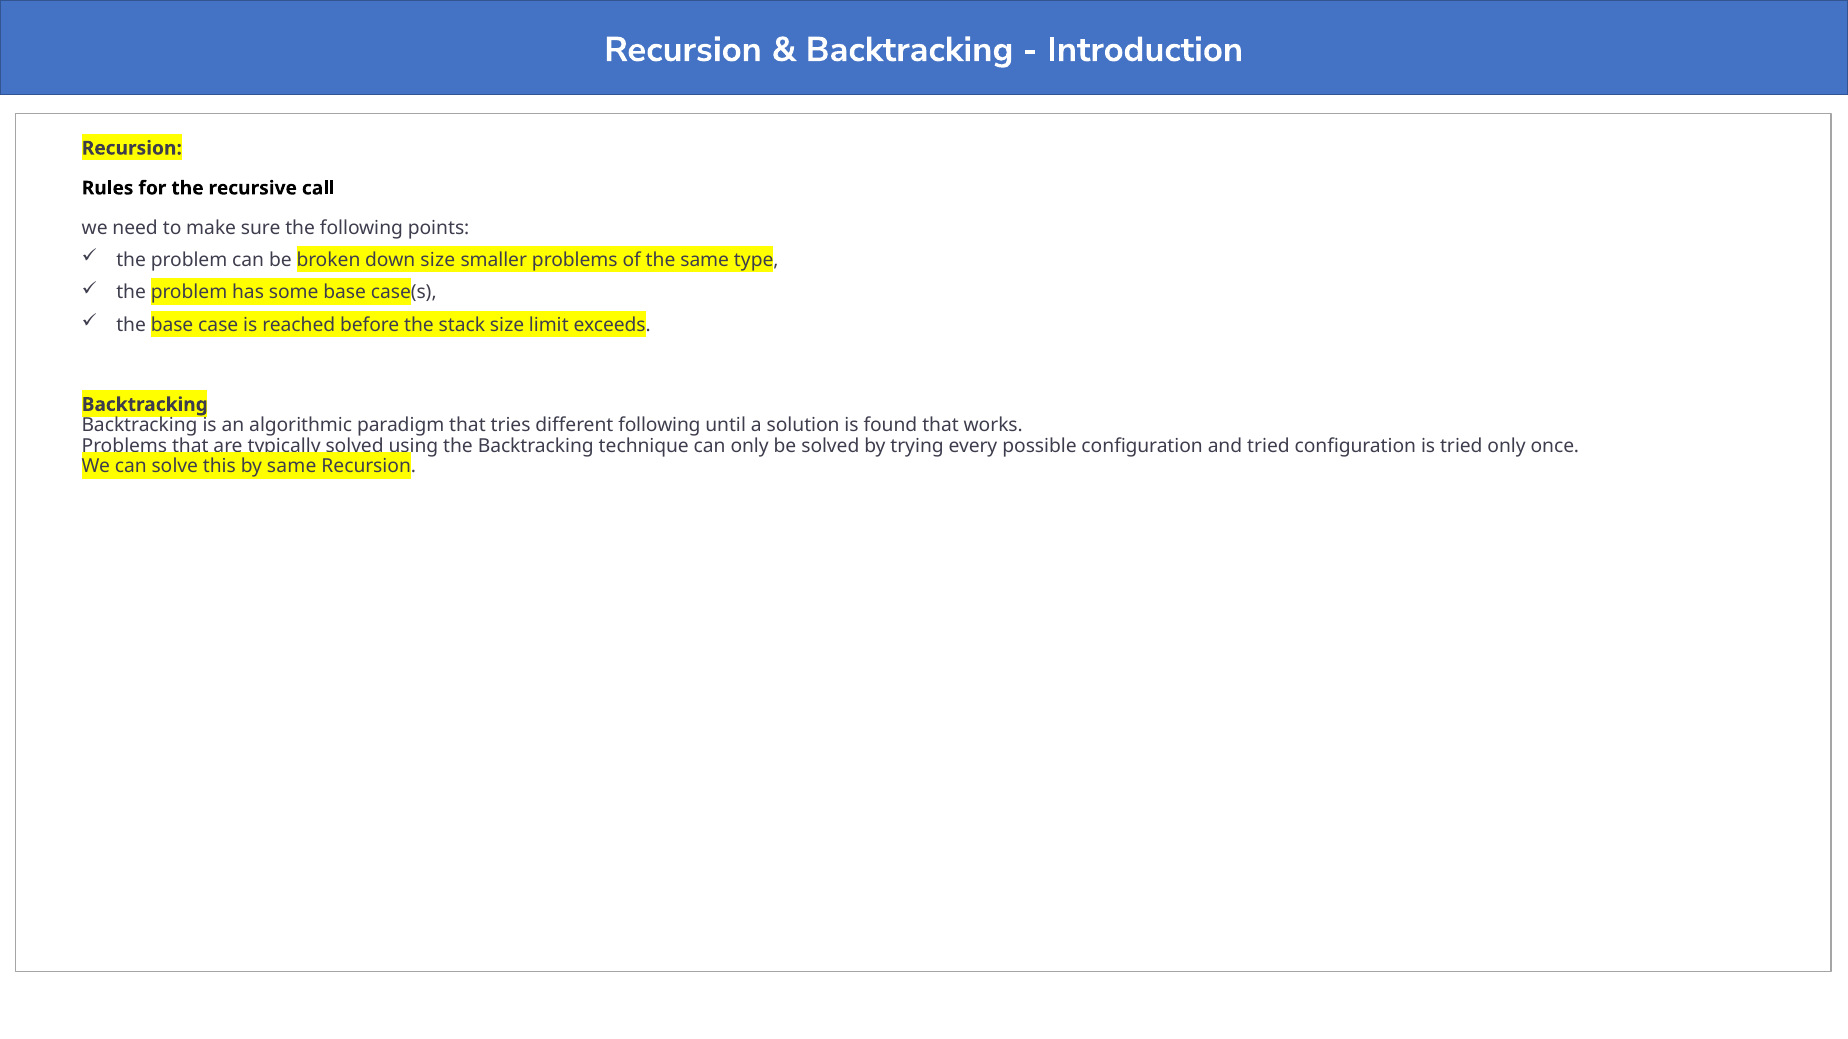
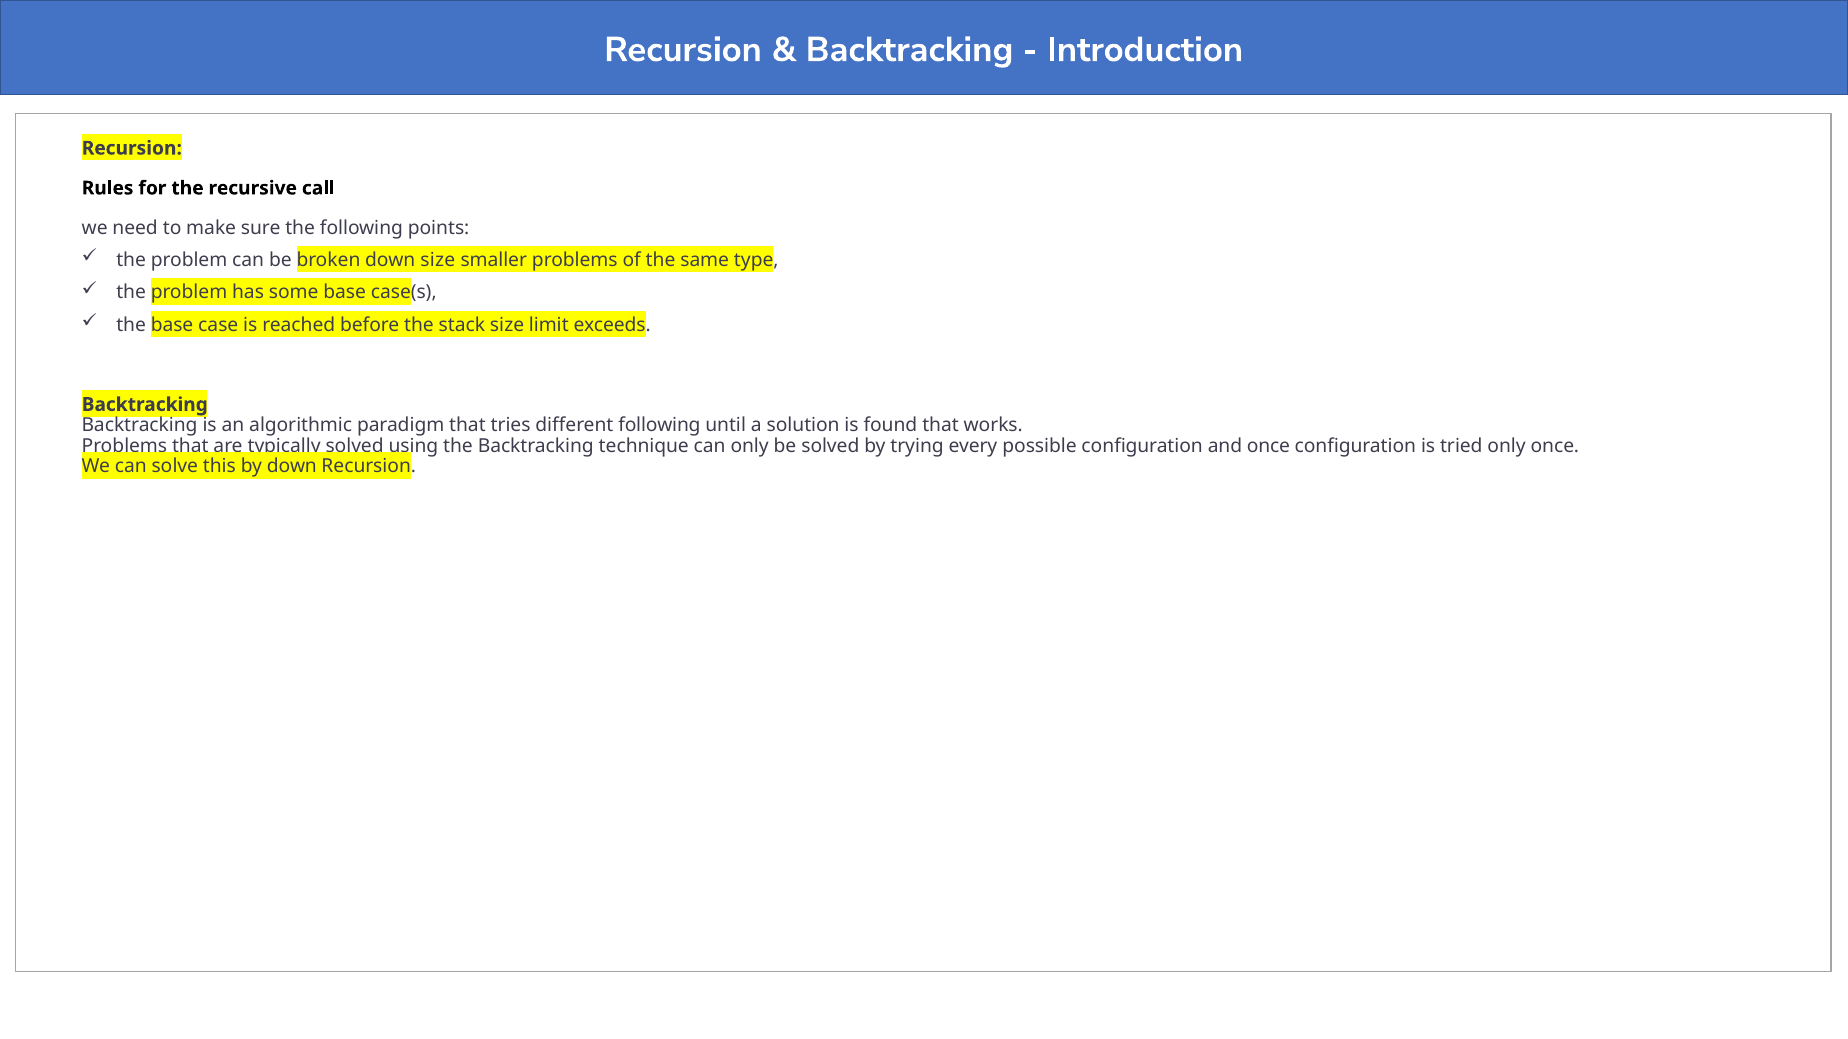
and tried: tried -> once
by same: same -> down
